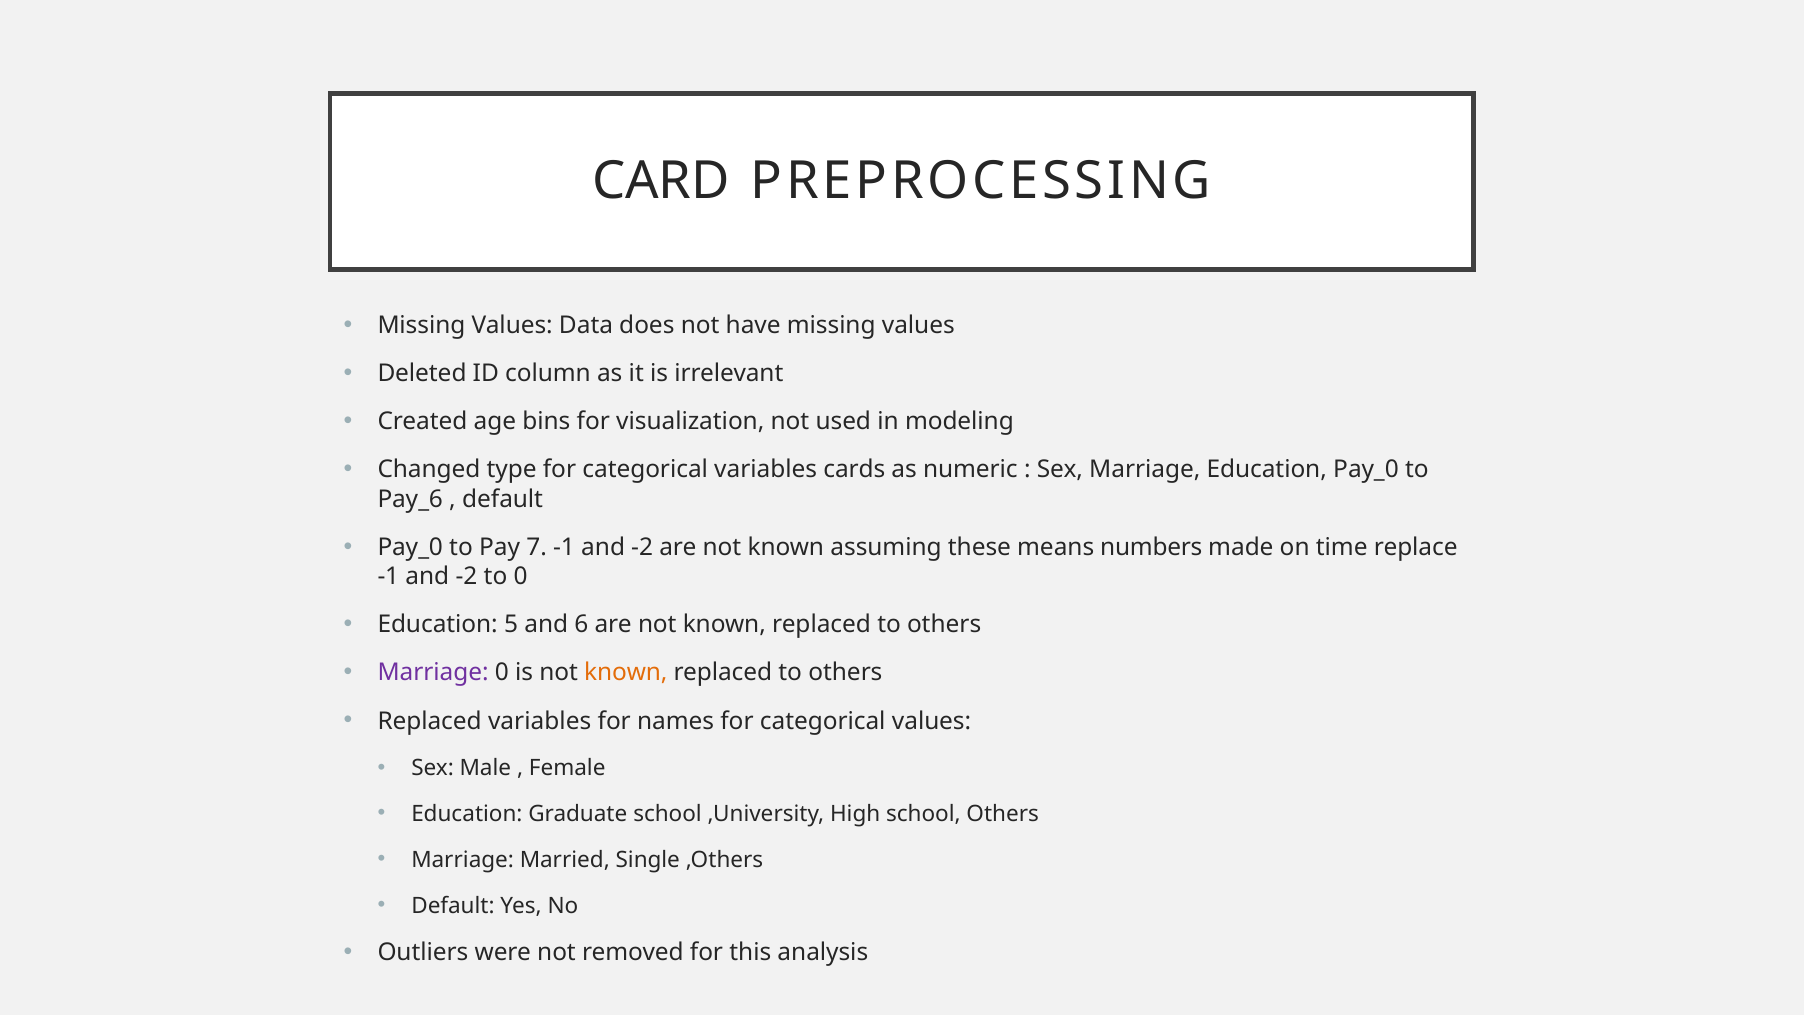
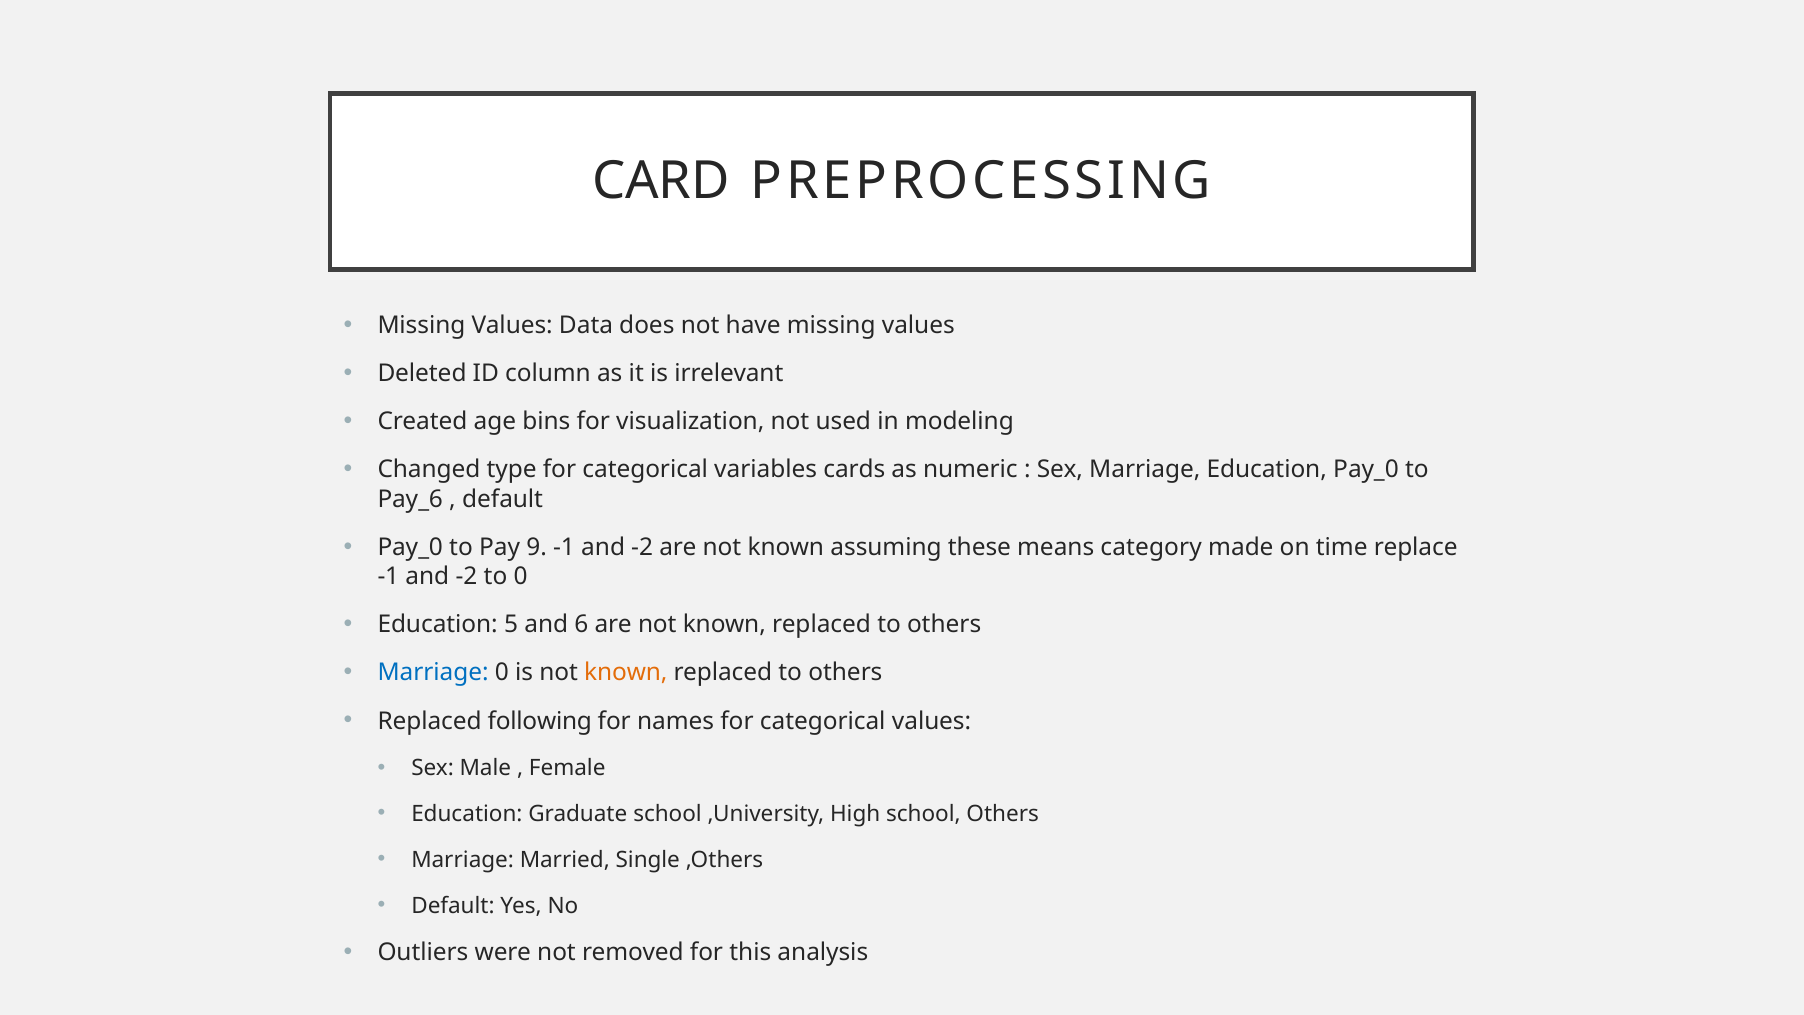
7: 7 -> 9
numbers: numbers -> category
Marriage at (433, 673) colour: purple -> blue
Replaced variables: variables -> following
